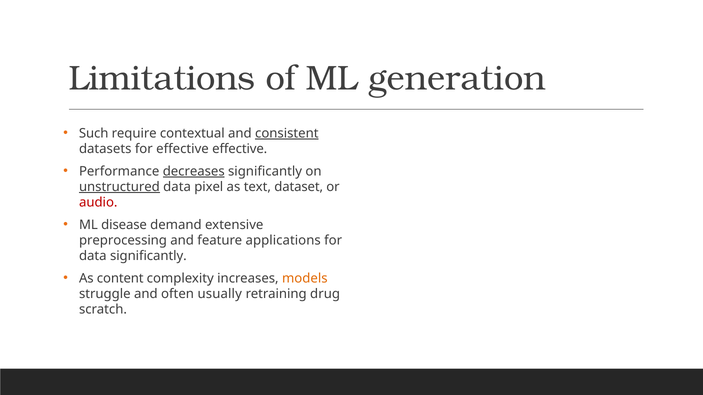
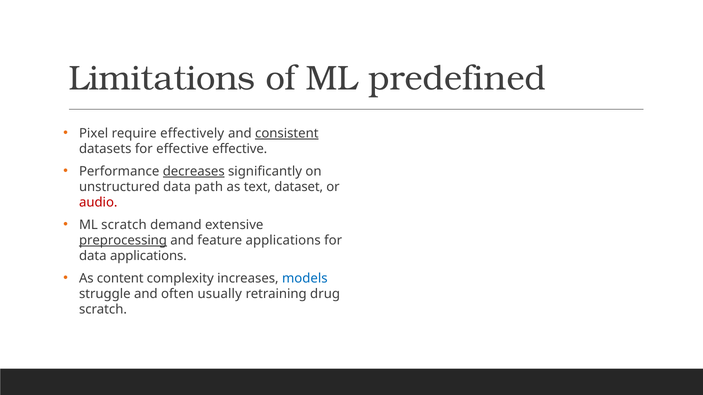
generation: generation -> predefined
Such: Such -> Pixel
contextual: contextual -> effectively
unstructured underline: present -> none
pixel: pixel -> path
ML disease: disease -> scratch
preprocessing underline: none -> present
data significantly: significantly -> applications
models colour: orange -> blue
